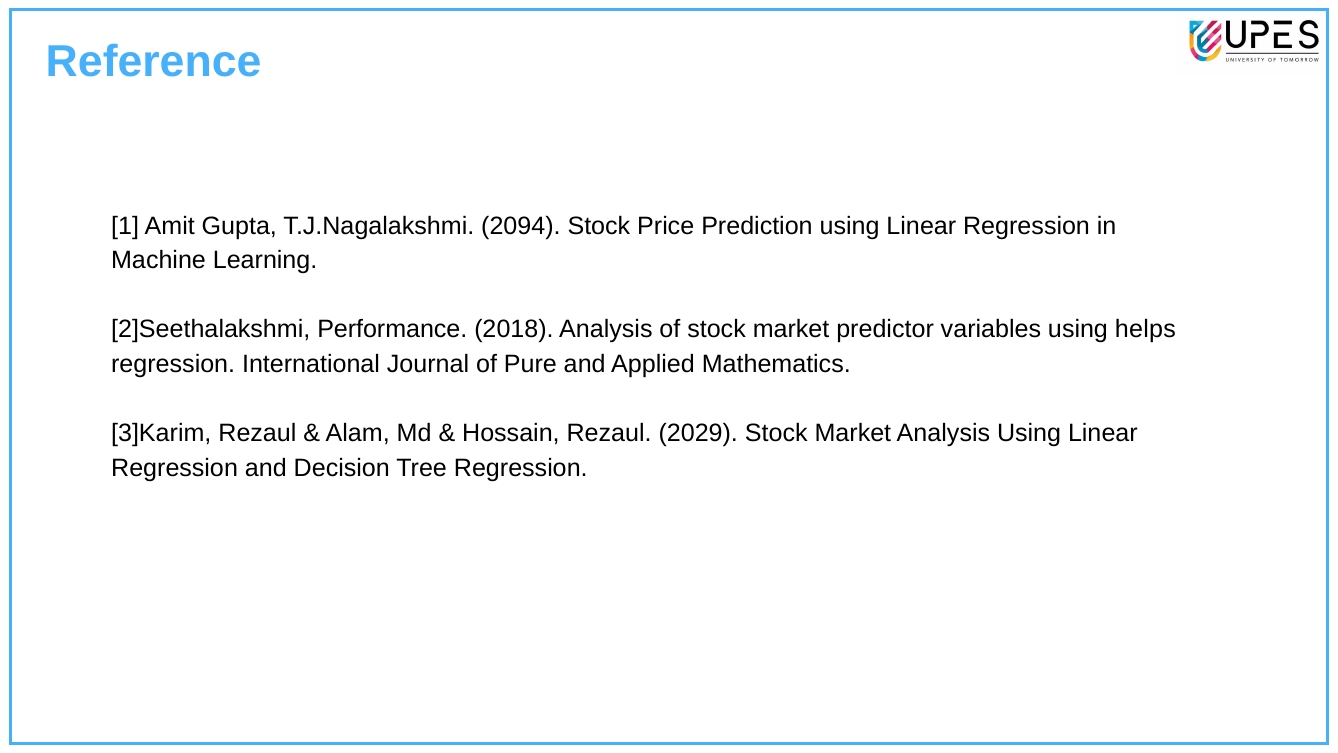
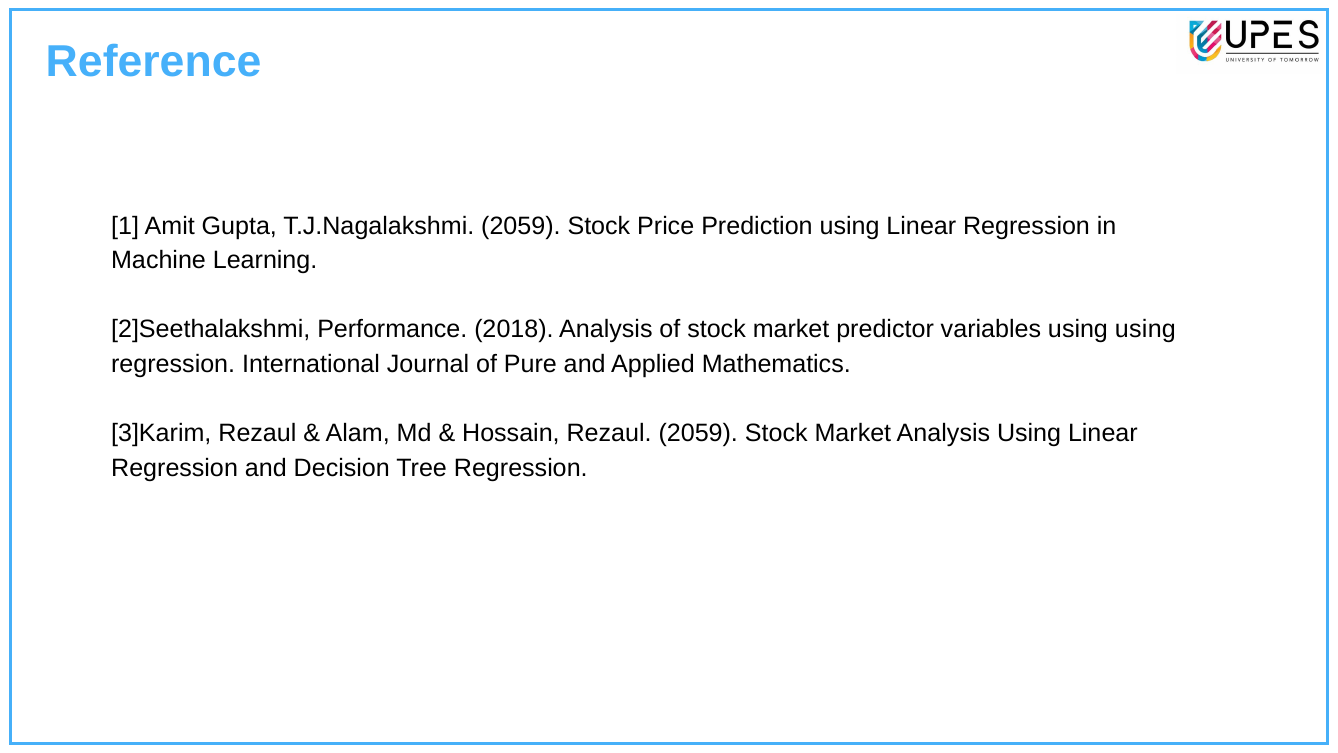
T.J.Nagalakshmi 2094: 2094 -> 2059
using helps: helps -> using
Rezaul 2029: 2029 -> 2059
